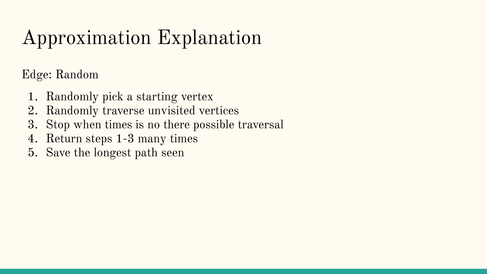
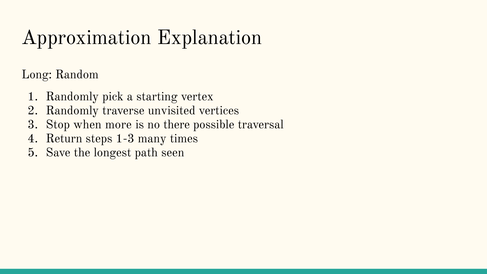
Edge: Edge -> Long
when times: times -> more
